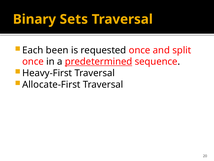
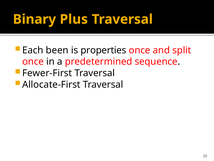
Sets: Sets -> Plus
requested: requested -> properties
predetermined underline: present -> none
Heavy-First: Heavy-First -> Fewer-First
